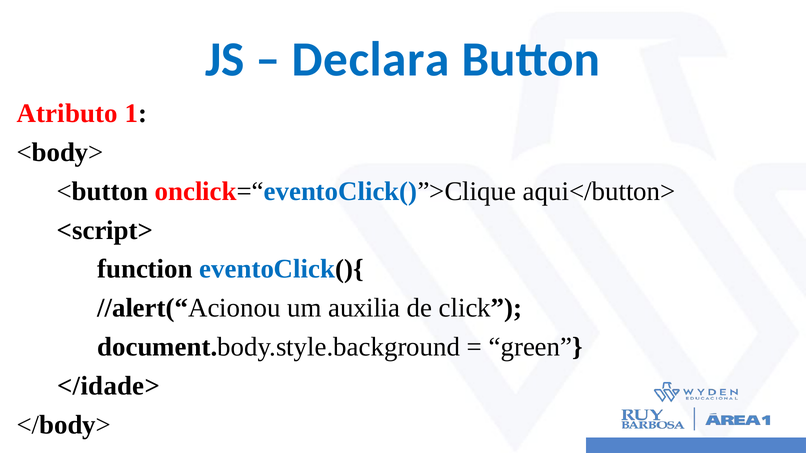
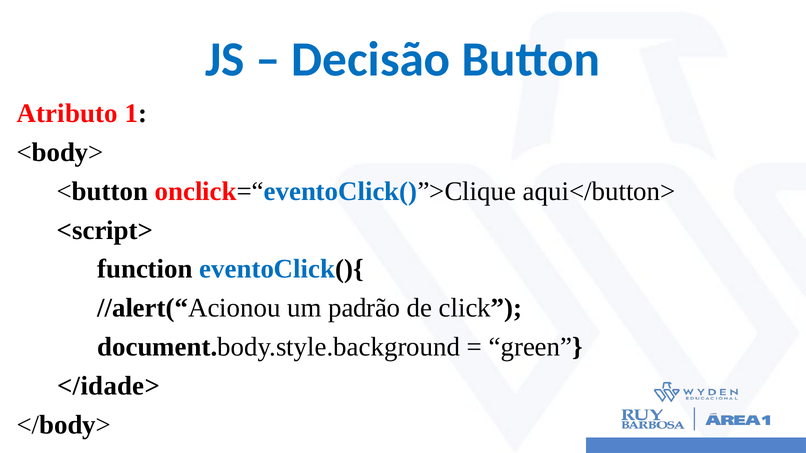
Declara: Declara -> Decisão
auxilia: auxilia -> padrão
